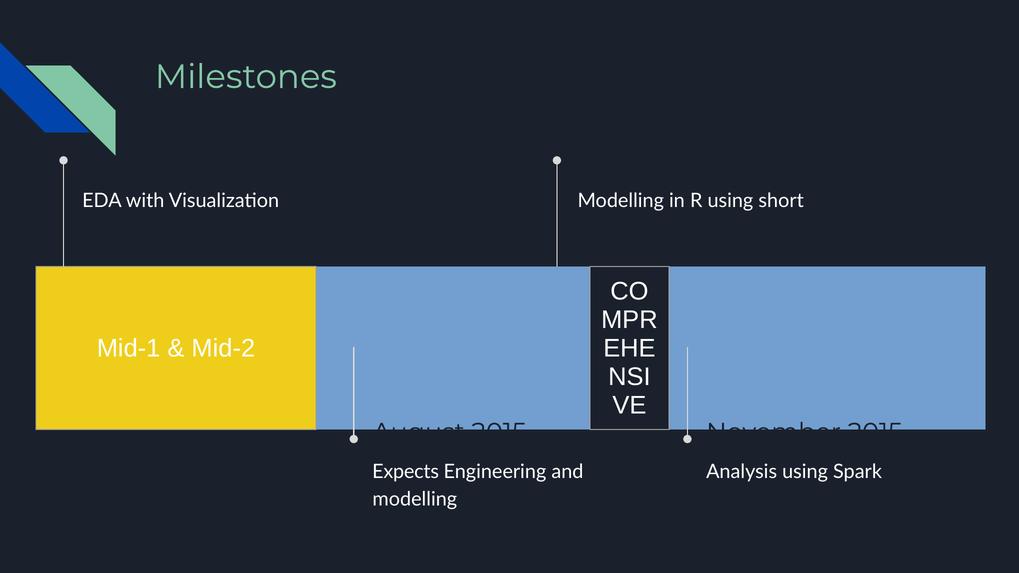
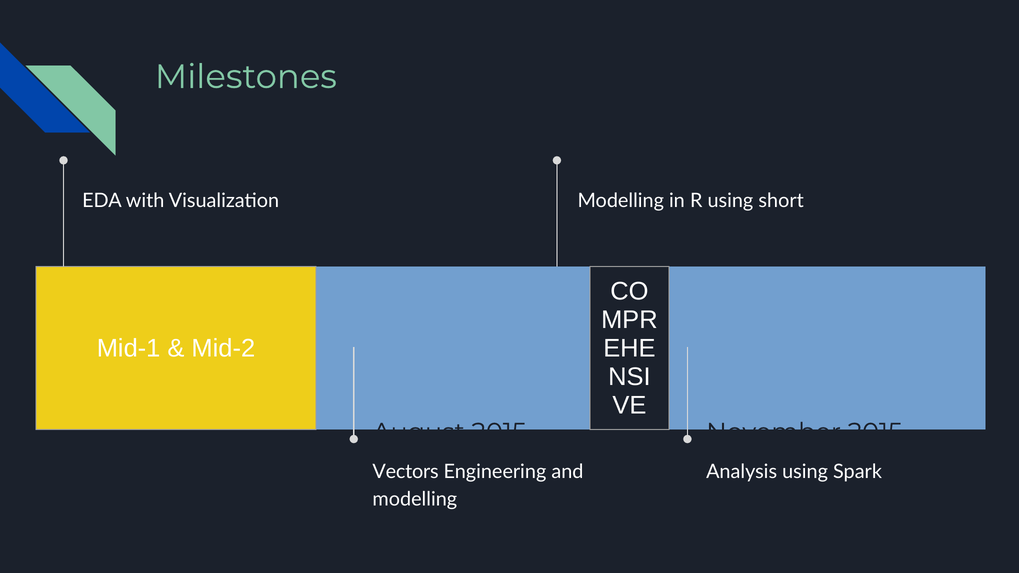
Expects: Expects -> Vectors
